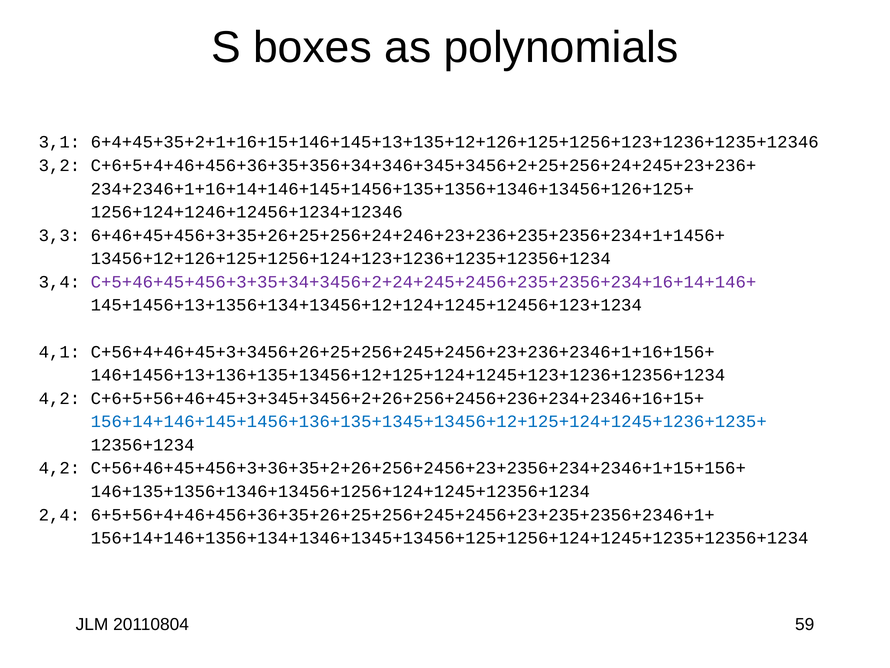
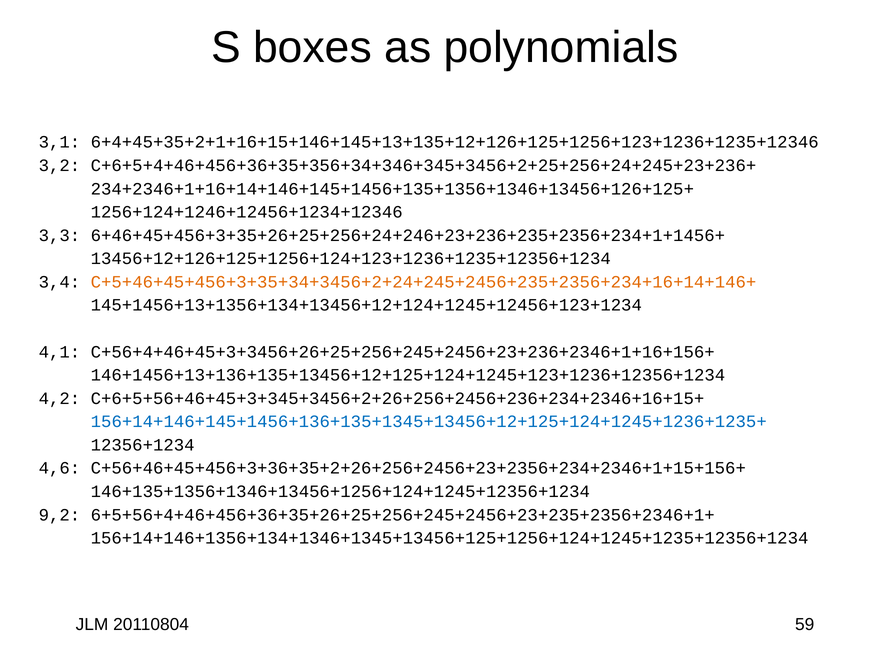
C+5+46+45+456+3+35+34+3456+2+24+245+2456+235+2356+234+16+14+146+ colour: purple -> orange
4,2 at (59, 468): 4,2 -> 4,6
2,4: 2,4 -> 9,2
